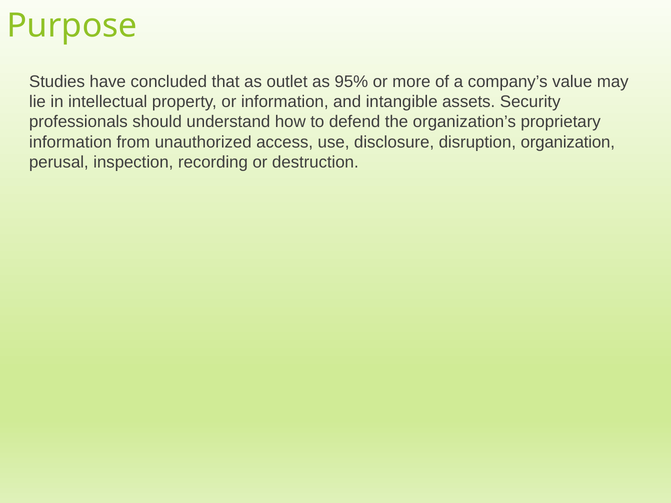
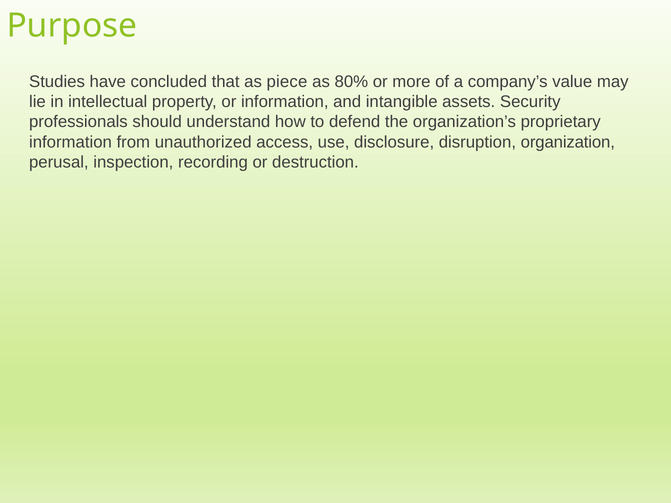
outlet: outlet -> piece
95%: 95% -> 80%
